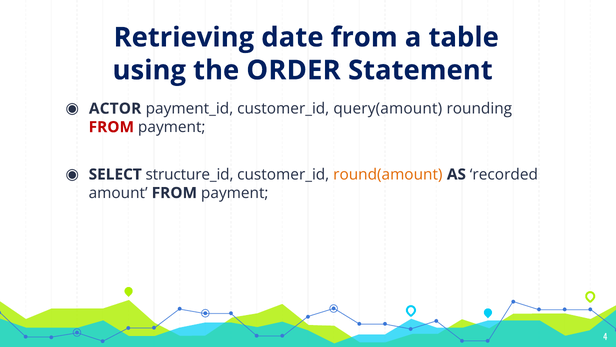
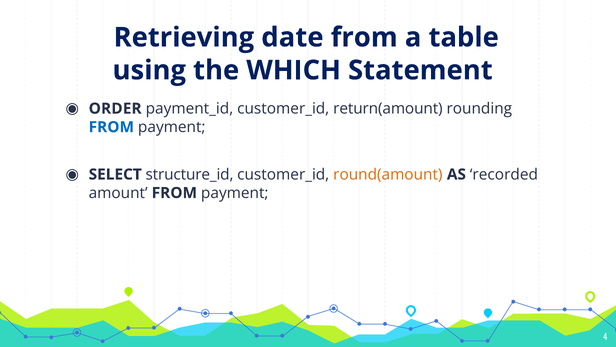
ORDER: ORDER -> WHICH
ACTOR: ACTOR -> ORDER
query(amount: query(amount -> return(amount
FROM at (111, 127) colour: red -> blue
